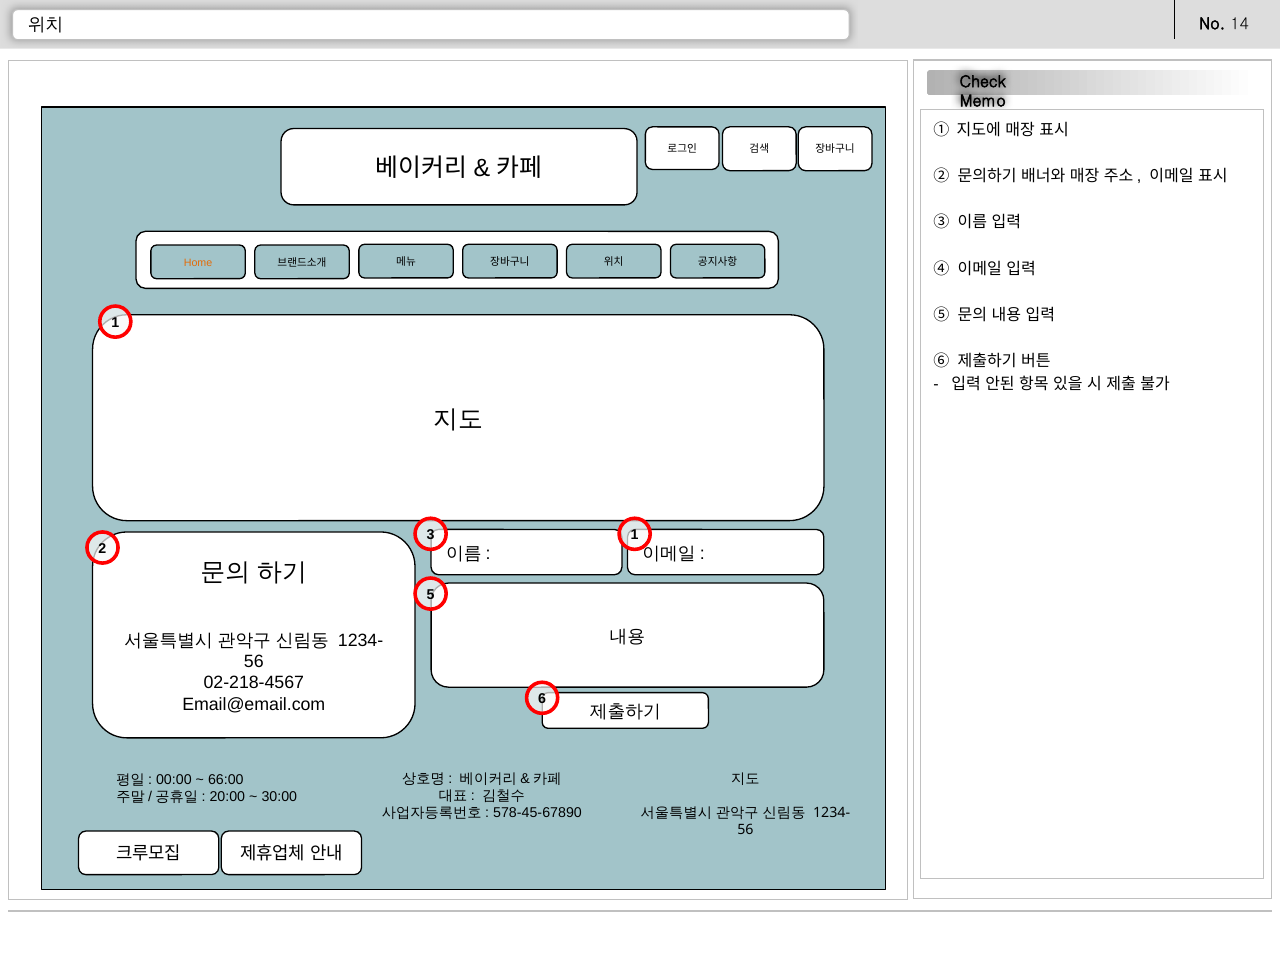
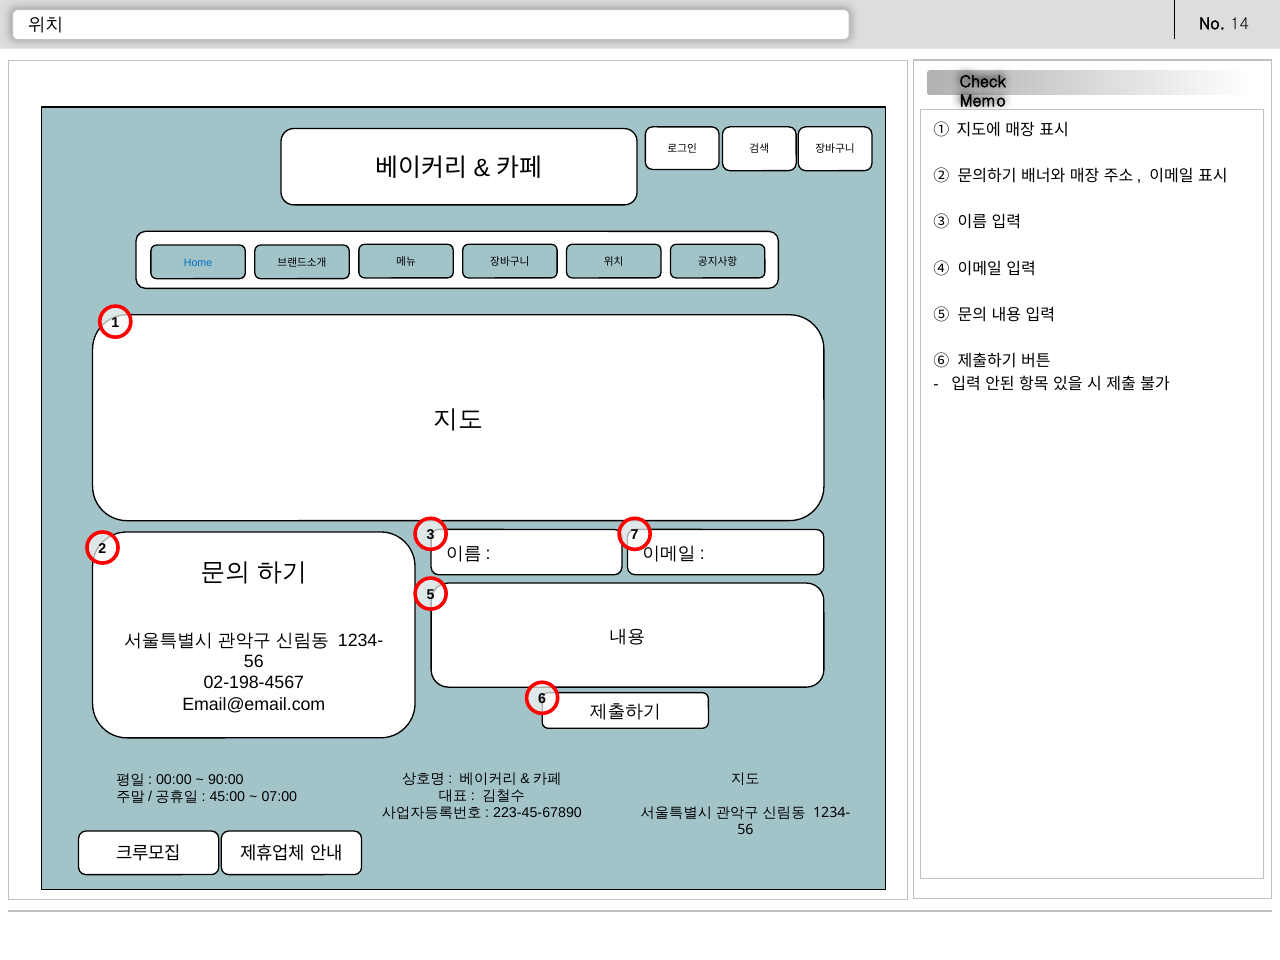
Home colour: orange -> blue
3 1: 1 -> 7
02-218-4567: 02-218-4567 -> 02-198-4567
66:00: 66:00 -> 90:00
20:00: 20:00 -> 45:00
30:00: 30:00 -> 07:00
578-45-67890: 578-45-67890 -> 223-45-67890
